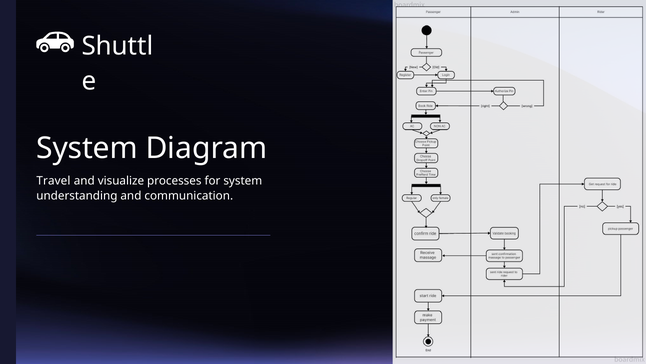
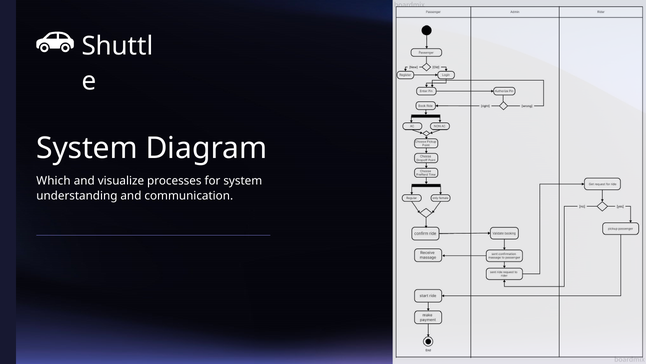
Travel: Travel -> Which
